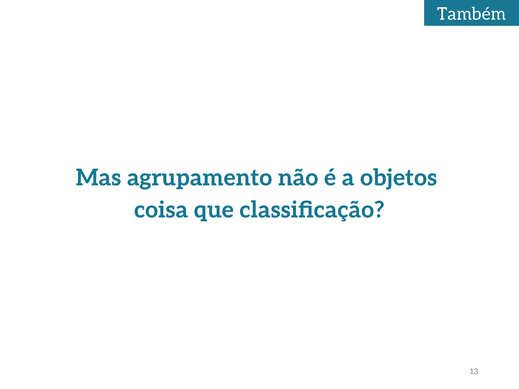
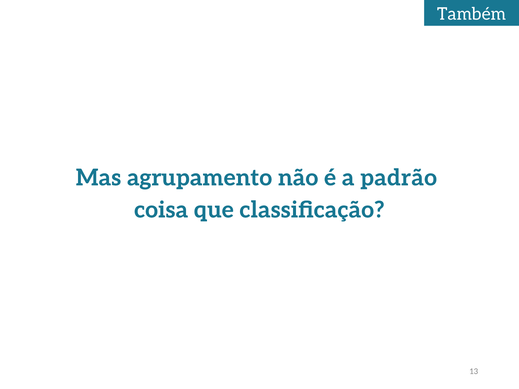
objetos: objetos -> padrão
